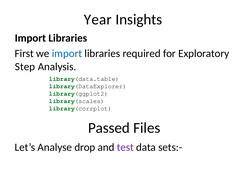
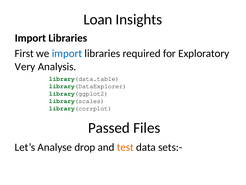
Year: Year -> Loan
Step: Step -> Very
test colour: purple -> orange
